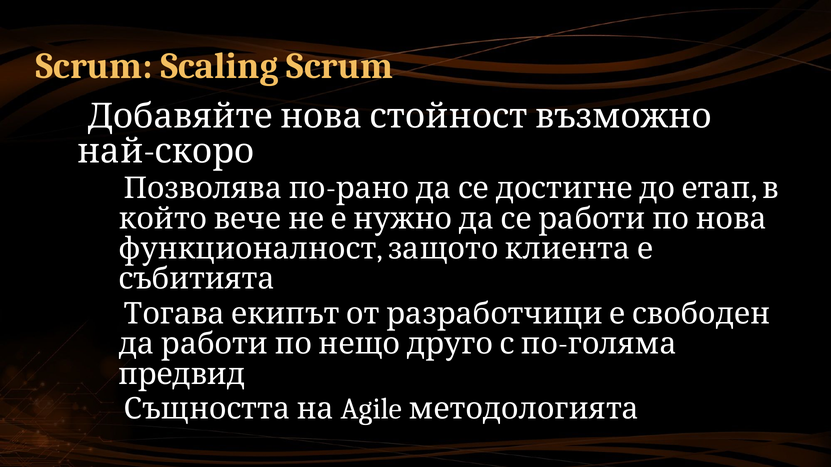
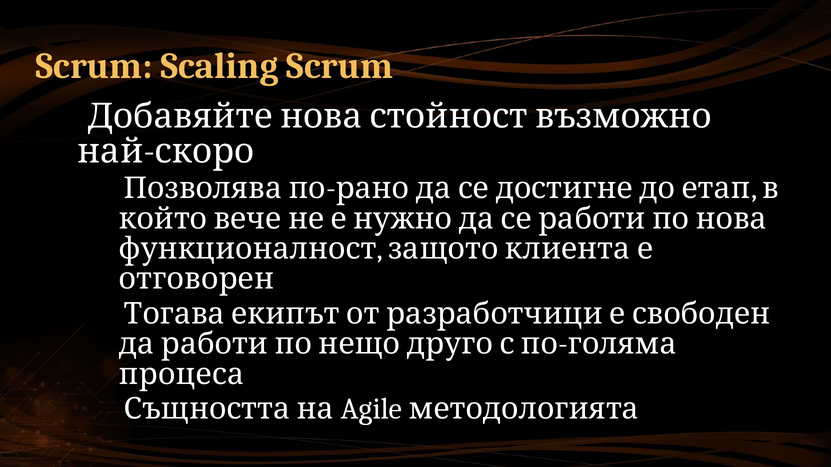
събитията: събитията -> отговорен
предвид: предвид -> процеса
